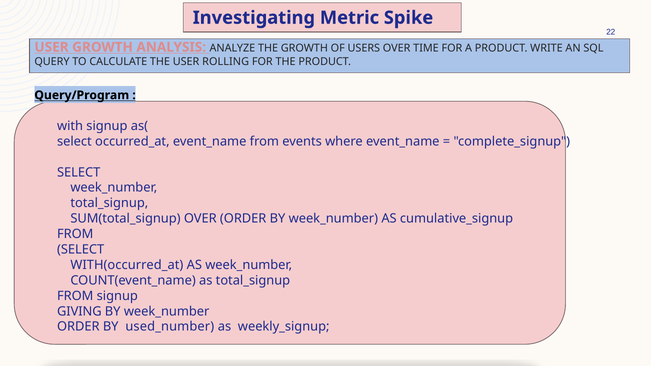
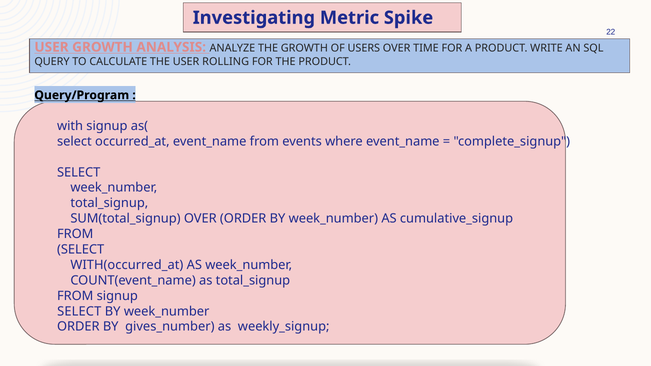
GIVING at (79, 311): GIVING -> SELECT
used_number: used_number -> gives_number
